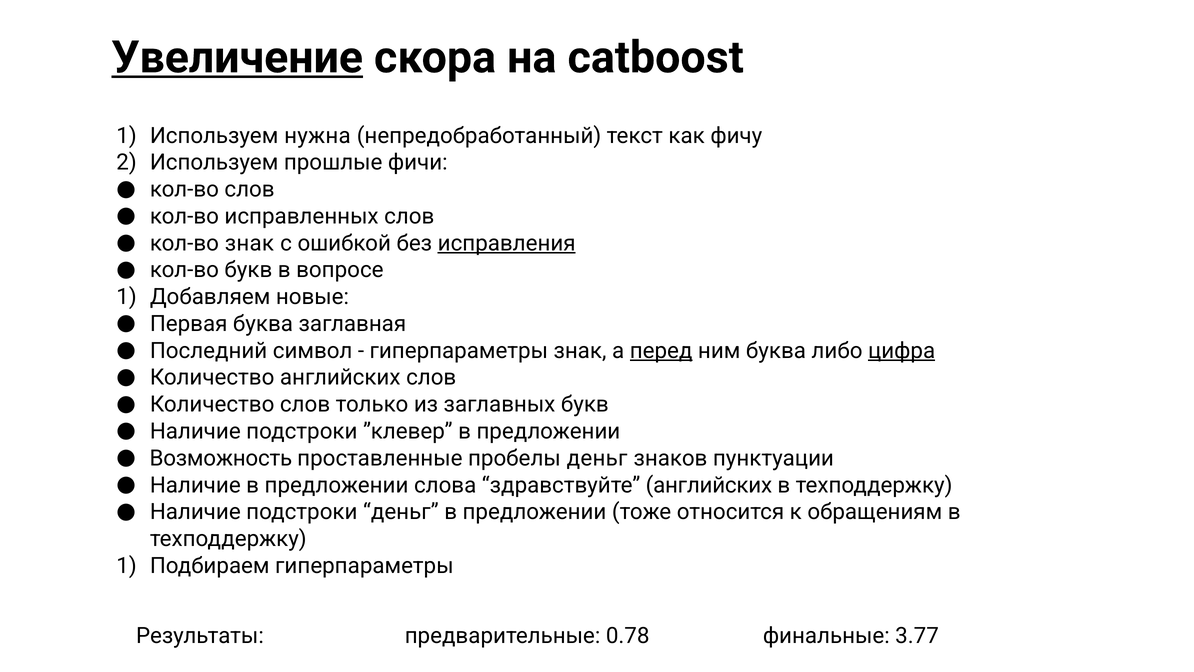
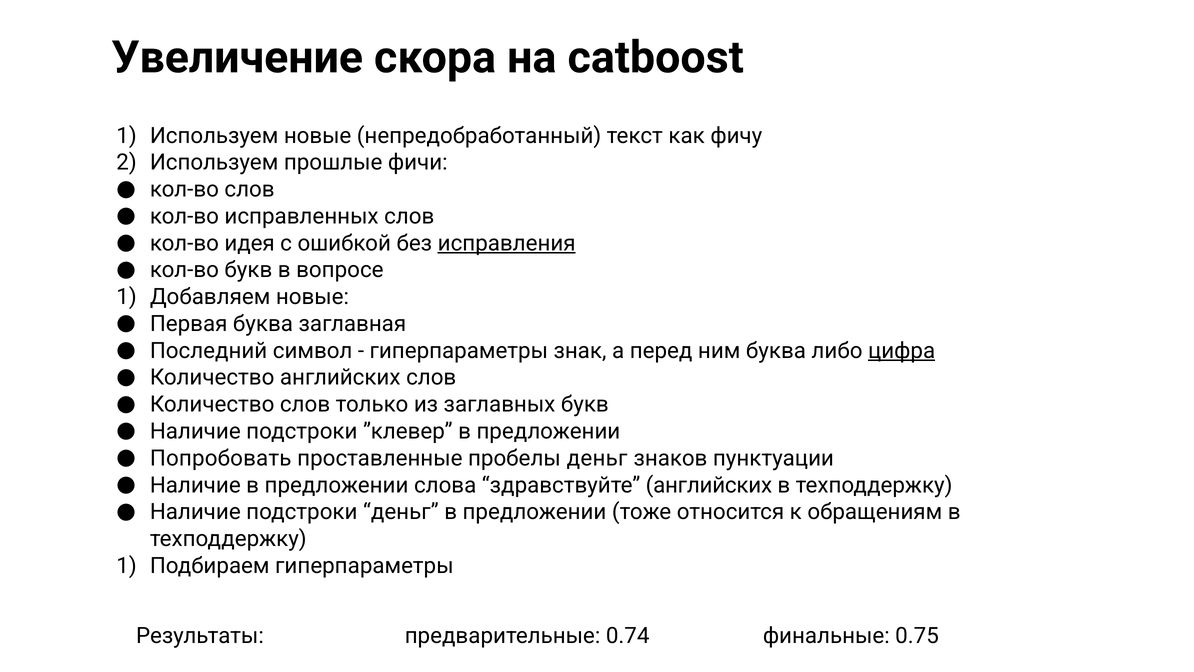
Увеличение underline: present -> none
Используем нужна: нужна -> новые
кол-во знак: знак -> идея
перед underline: present -> none
Возможность: Возможность -> Попробовать
0.78: 0.78 -> 0.74
3.77: 3.77 -> 0.75
